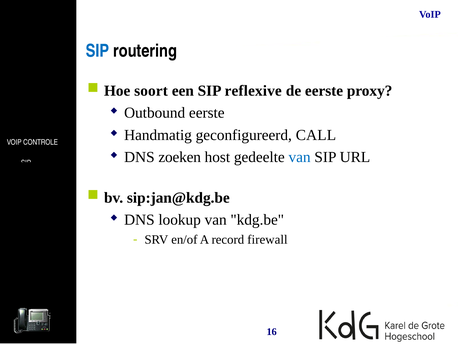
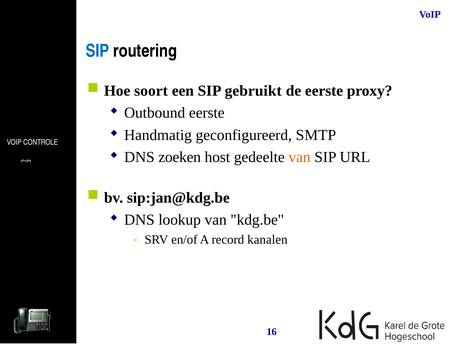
reflexive: reflexive -> gebruikt
CALL: CALL -> SMTP
van at (300, 157) colour: blue -> orange
firewall: firewall -> kanalen
